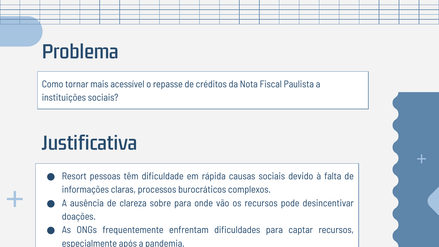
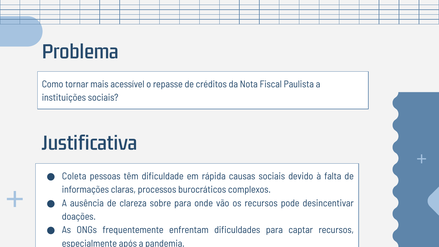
Resort: Resort -> Coleta
